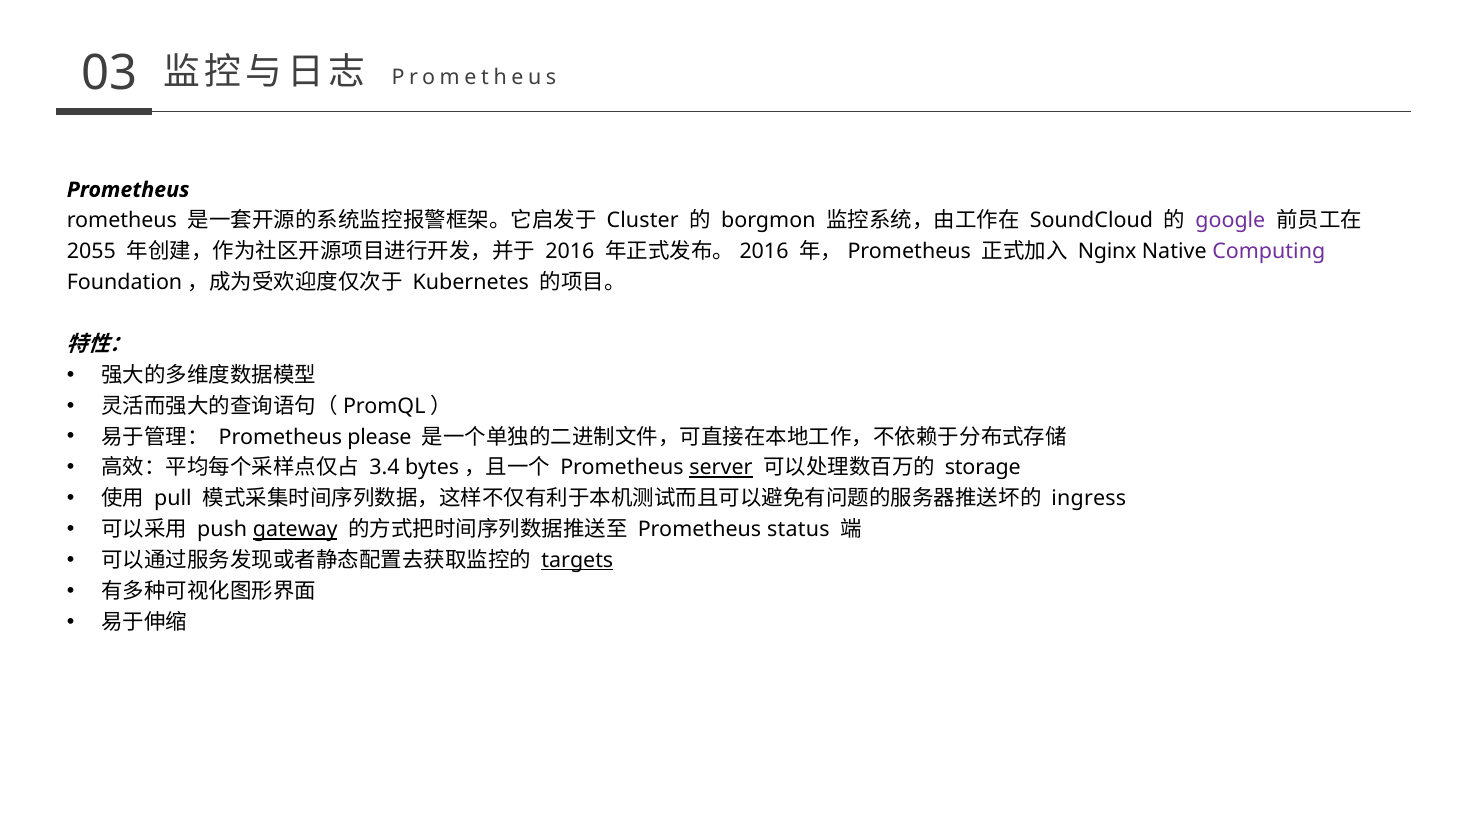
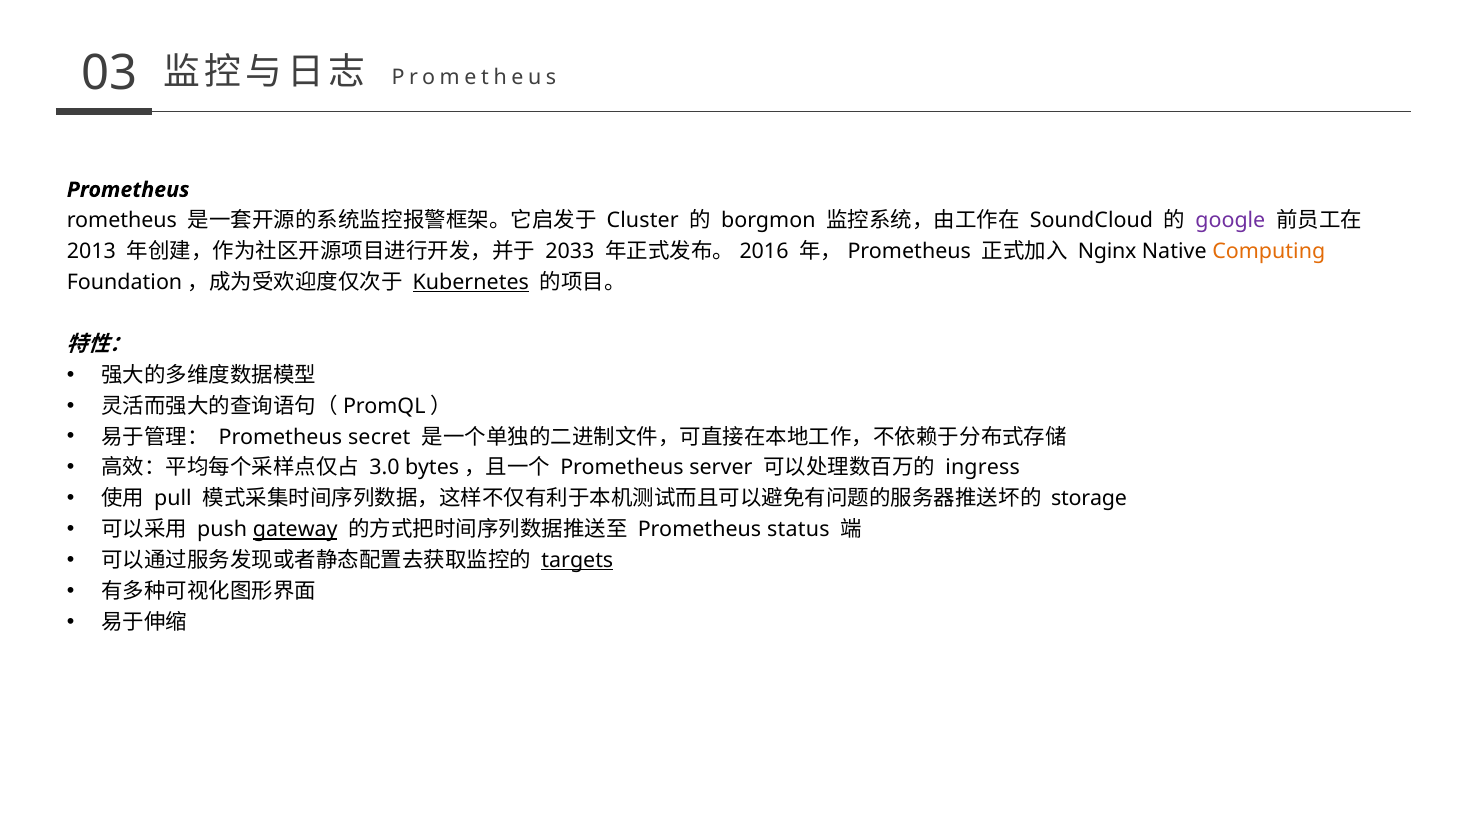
2055: 2055 -> 2013
2016: 2016 -> 2033
Computing colour: purple -> orange
Kubernetes underline: none -> present
please: please -> secret
3.4: 3.4 -> 3.0
server underline: present -> none
storage: storage -> ingress
ingress: ingress -> storage
